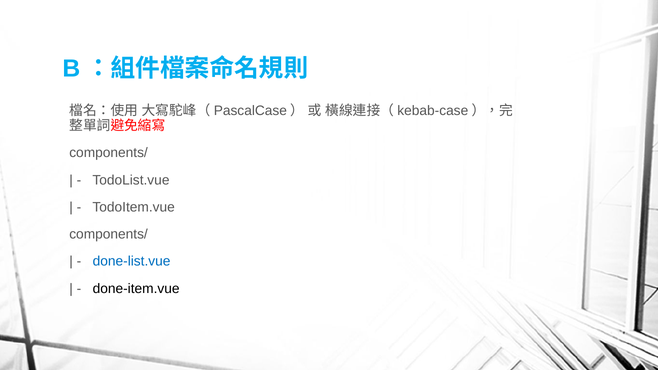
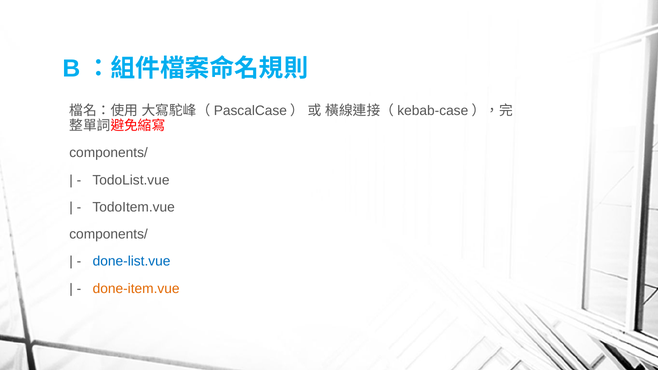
done-item.vue colour: black -> orange
